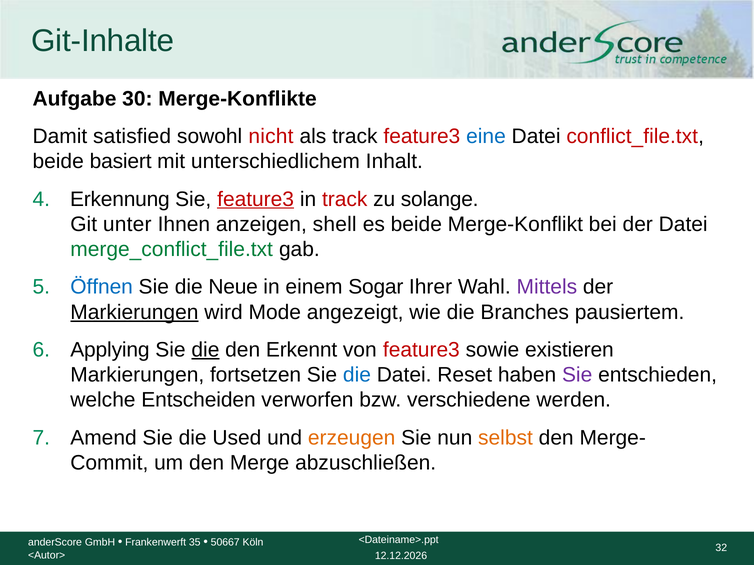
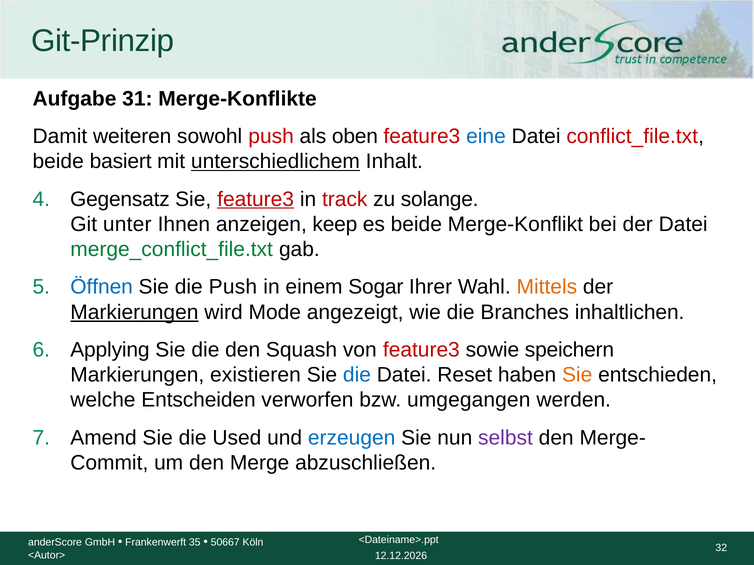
Git-Inhalte: Git-Inhalte -> Git-Prinzip
30: 30 -> 31
satisfied: satisfied -> weiteren
sowohl nicht: nicht -> push
als track: track -> oben
unterschiedlichem underline: none -> present
Erkennung: Erkennung -> Gegensatz
shell: shell -> keep
die Neue: Neue -> Push
Mittels colour: purple -> orange
pausiertem: pausiertem -> inhaltlichen
die at (205, 350) underline: present -> none
Erkennt: Erkennt -> Squash
existieren: existieren -> speichern
fortsetzen: fortsetzen -> existieren
Sie at (577, 375) colour: purple -> orange
verschiedene: verschiedene -> umgegangen
erzeugen colour: orange -> blue
selbst colour: orange -> purple
